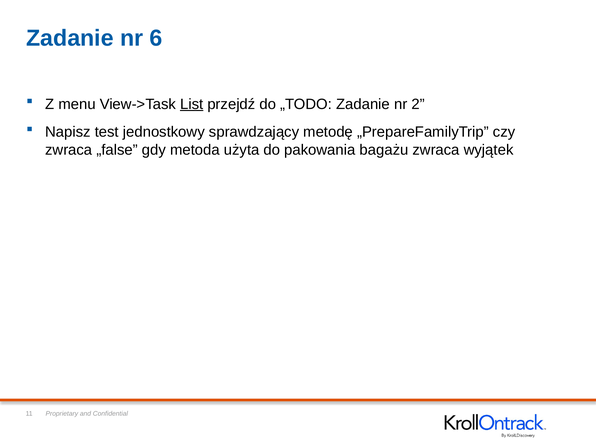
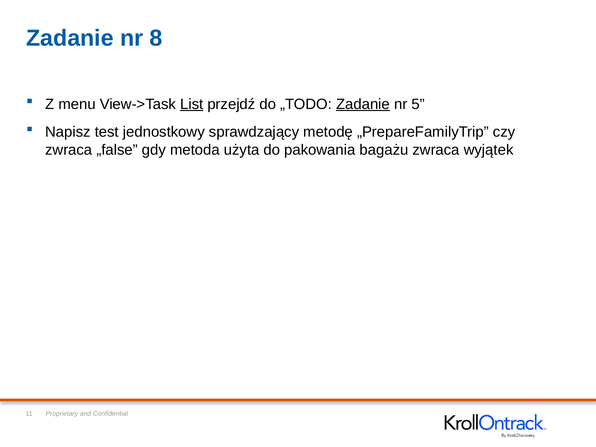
6: 6 -> 8
Zadanie at (363, 104) underline: none -> present
2: 2 -> 5
